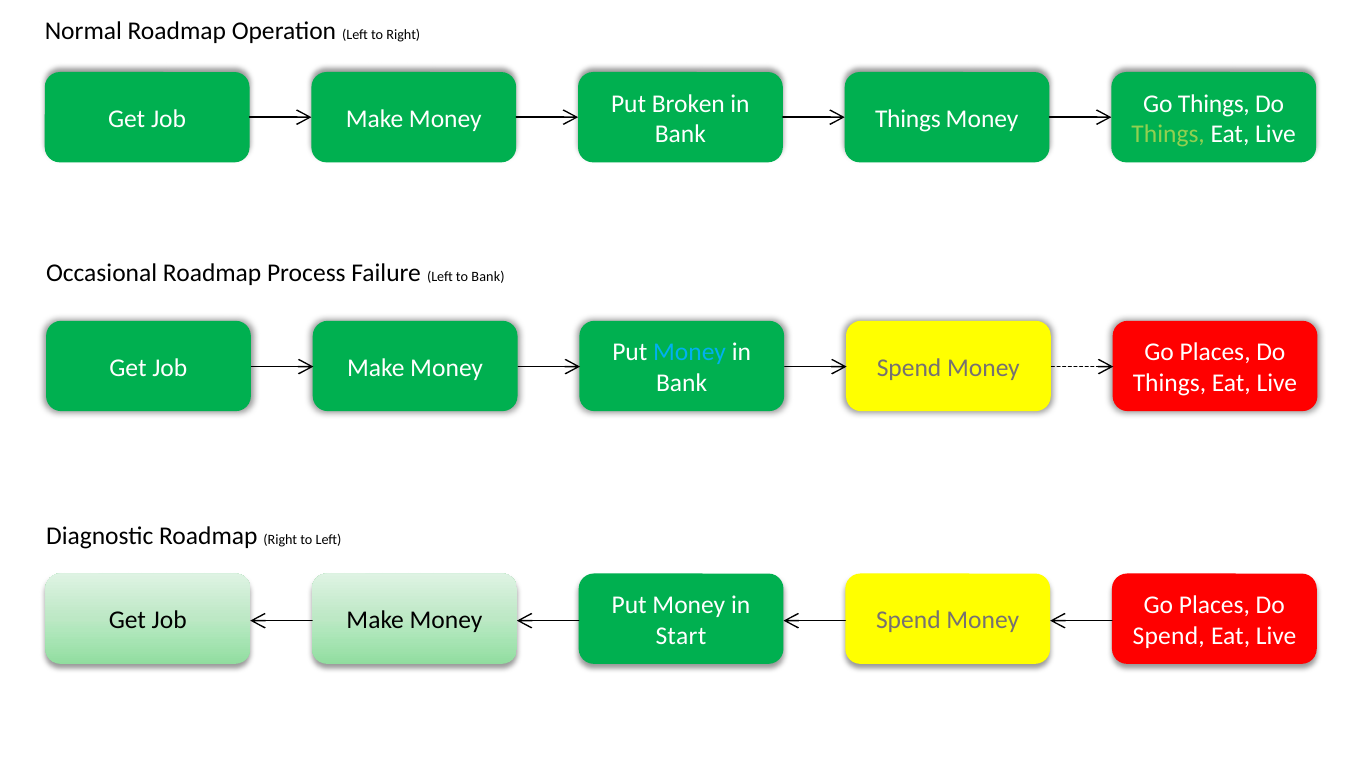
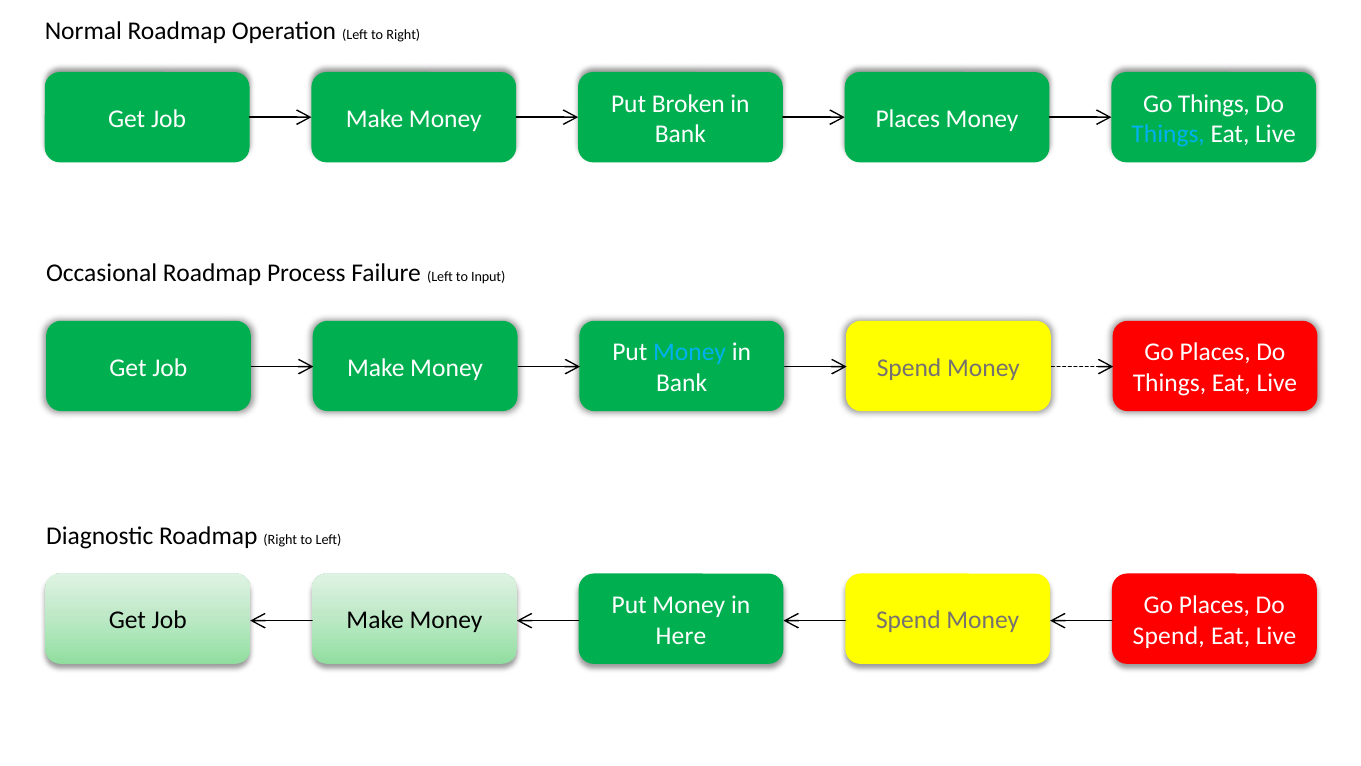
Things at (908, 119): Things -> Places
Things at (1168, 134) colour: light green -> light blue
to Bank: Bank -> Input
Start: Start -> Here
